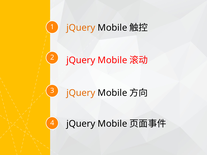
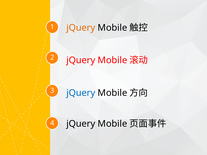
jQuery at (81, 93) colour: orange -> blue
